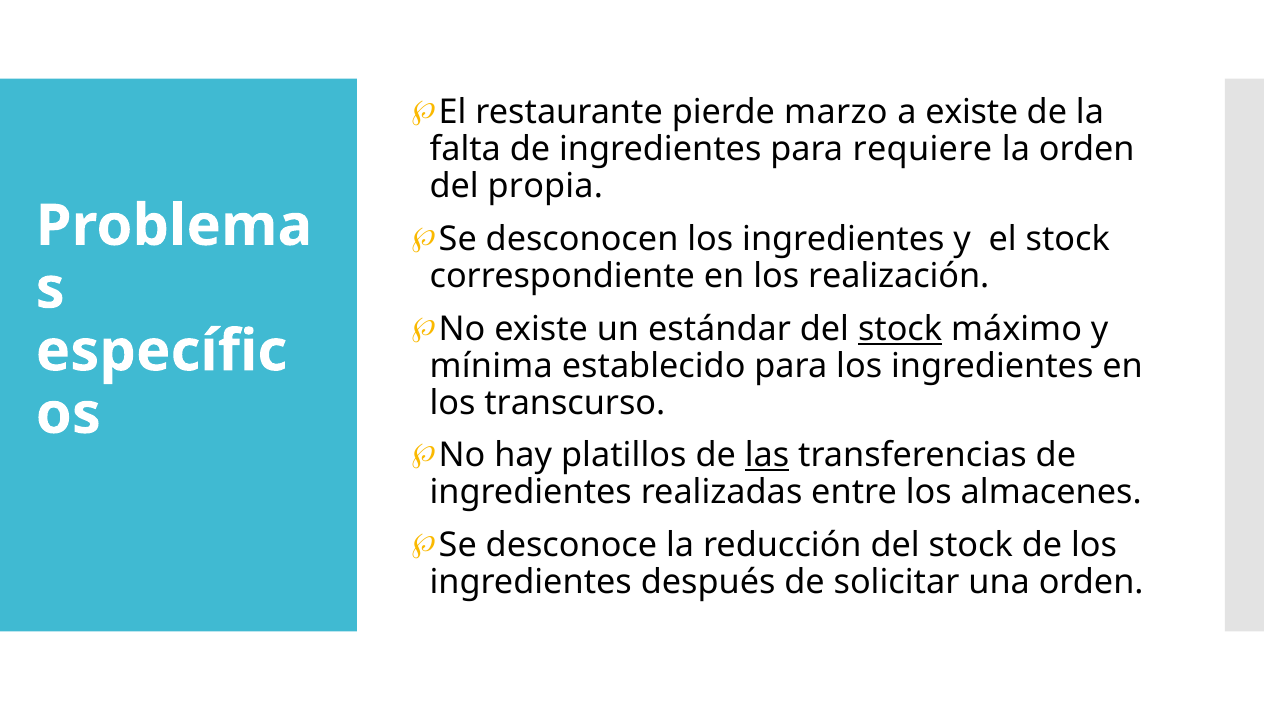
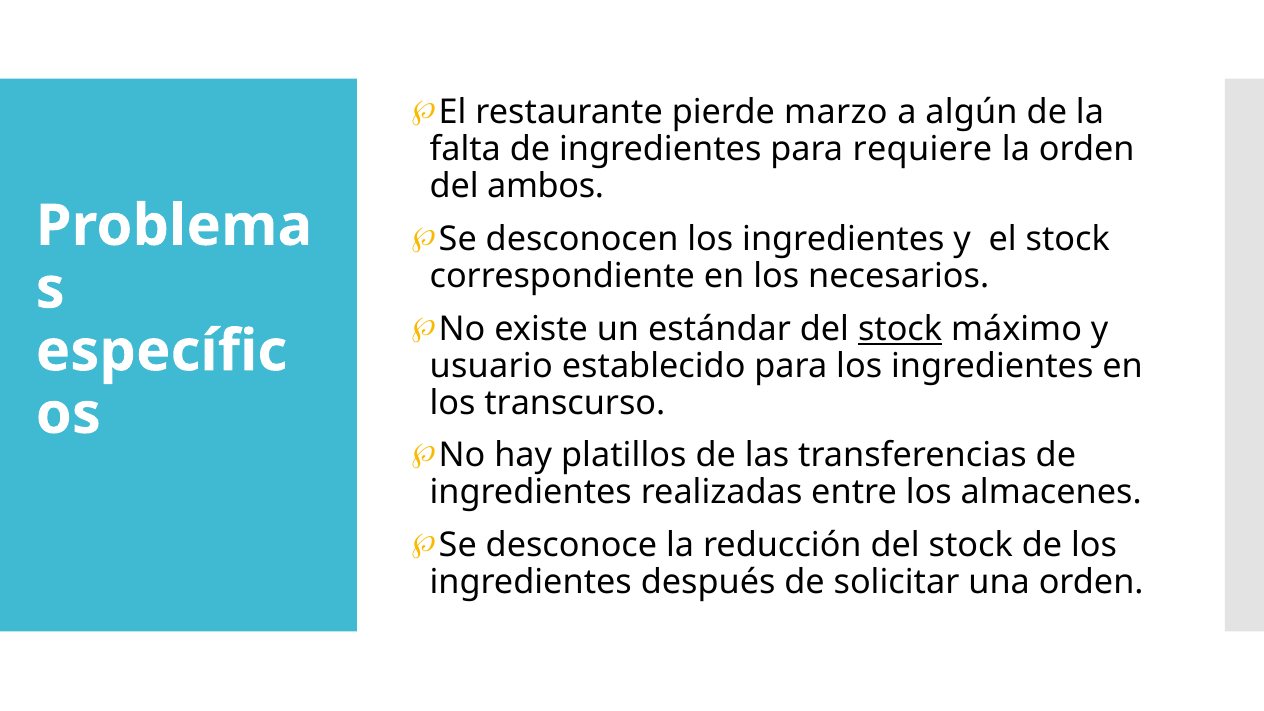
a existe: existe -> algún
propia: propia -> ambos
realización: realización -> necesarios
mínima: mínima -> usuario
las underline: present -> none
